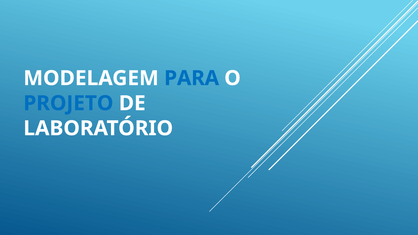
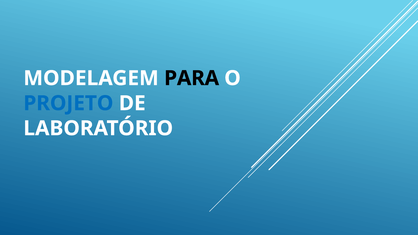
PARA colour: blue -> black
